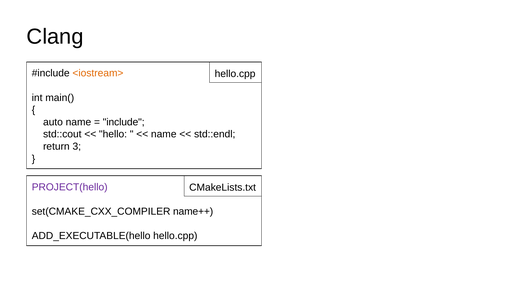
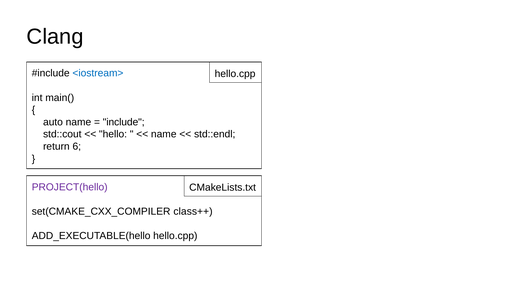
<iostream> colour: orange -> blue
3: 3 -> 6
name++: name++ -> class++
